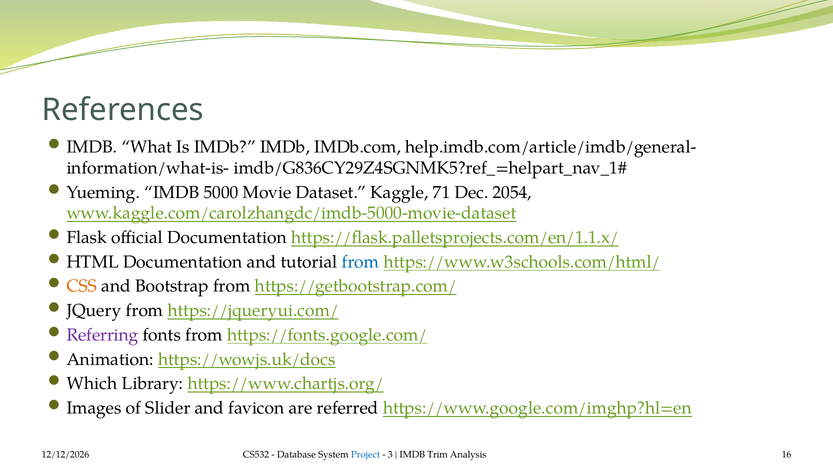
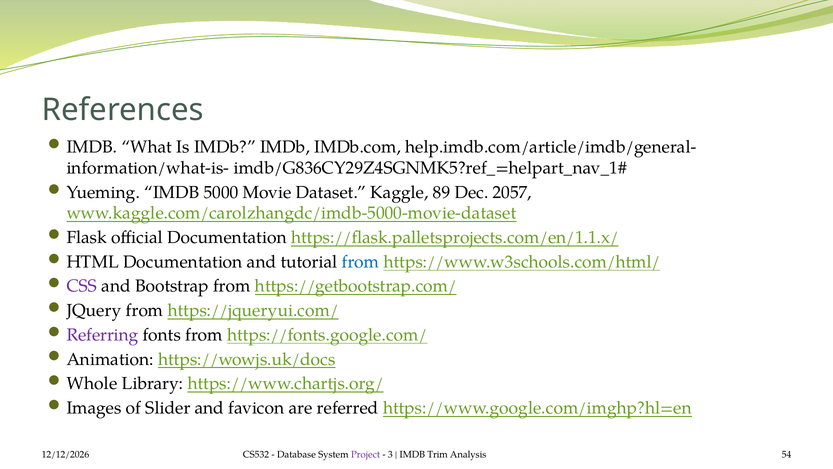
71: 71 -> 89
2054: 2054 -> 2057
CSS colour: orange -> purple
Which: Which -> Whole
Project colour: blue -> purple
16: 16 -> 54
